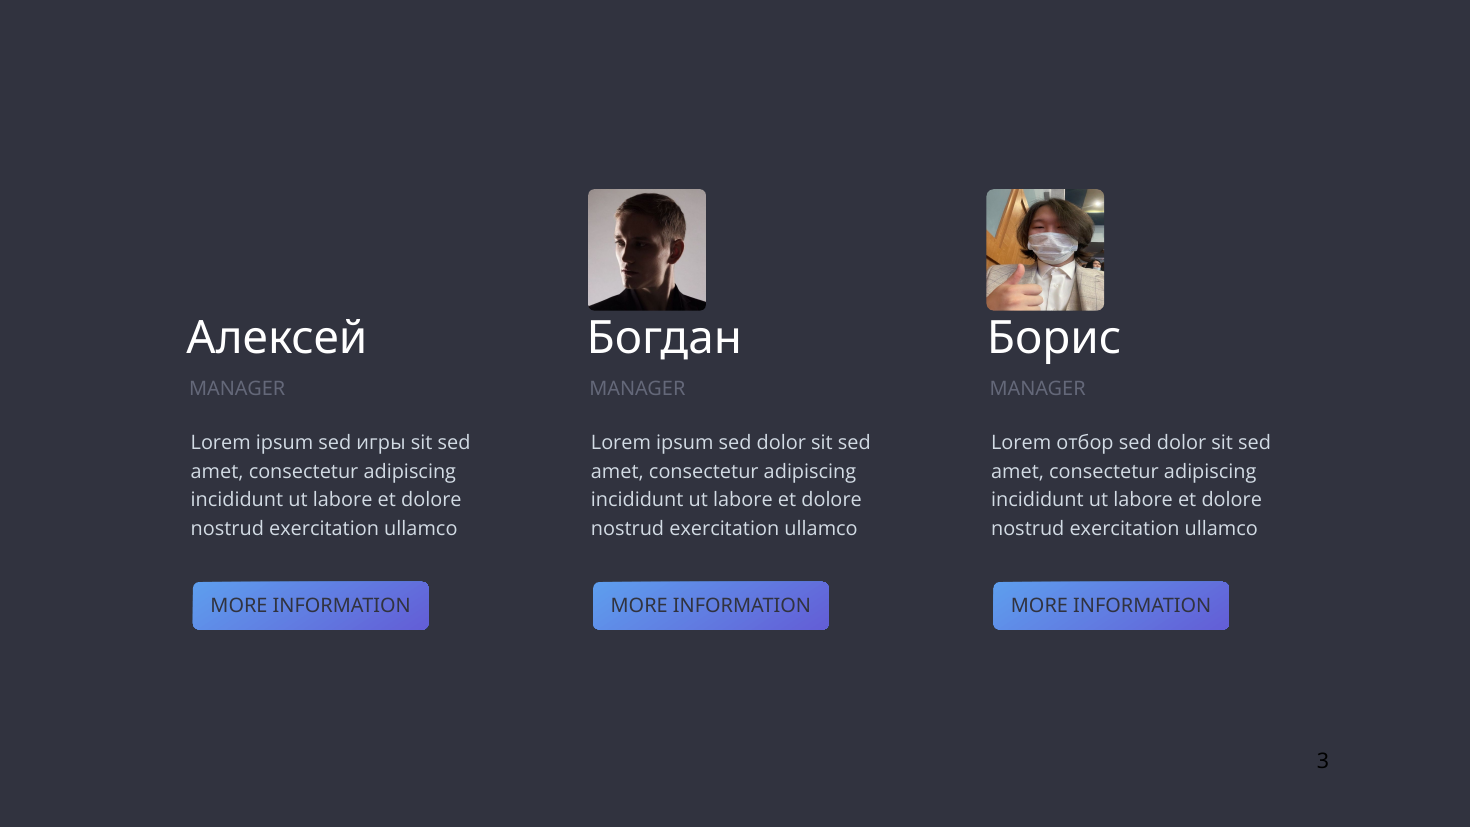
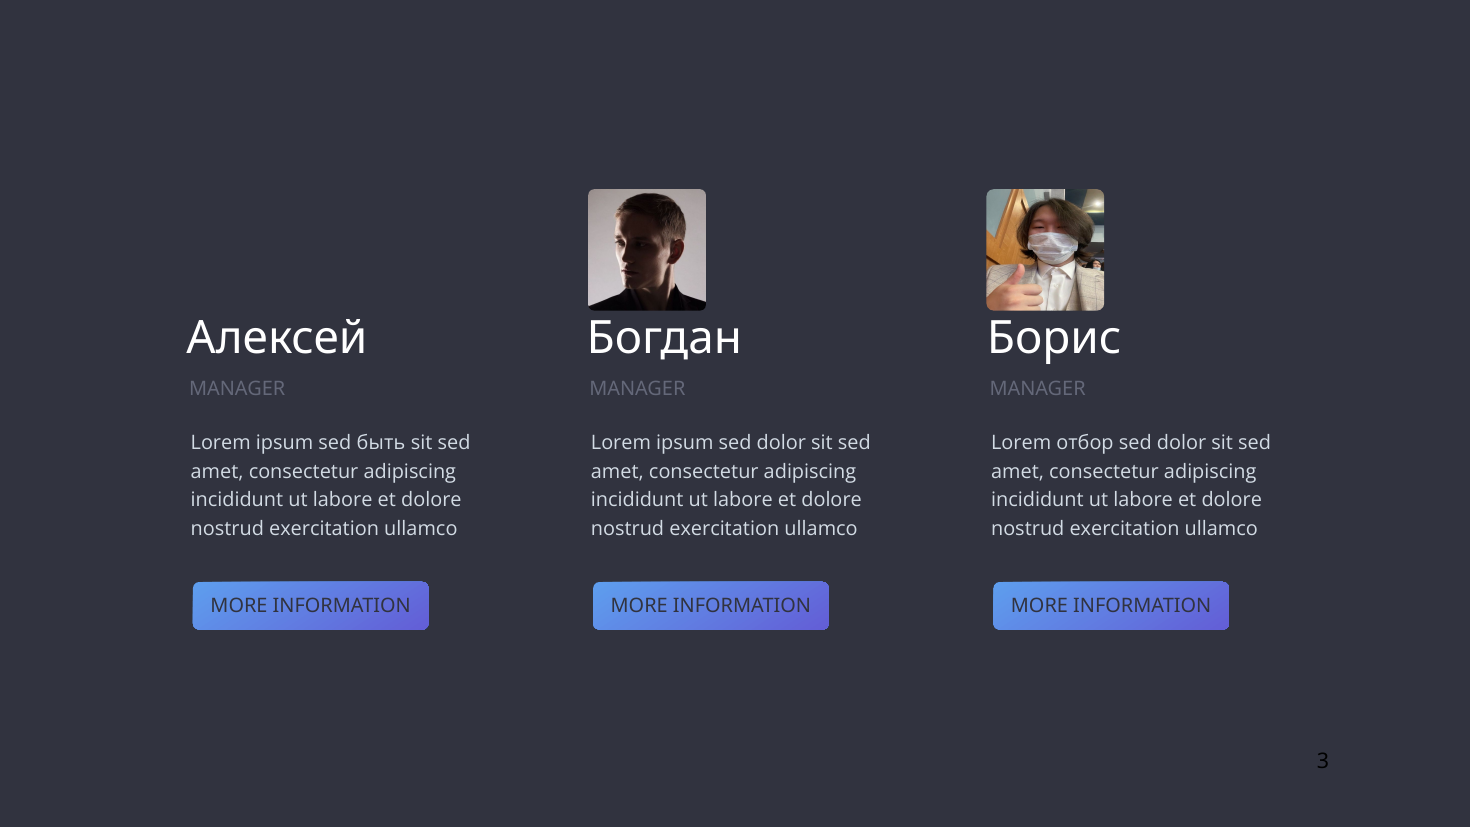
игры: игры -> быть
